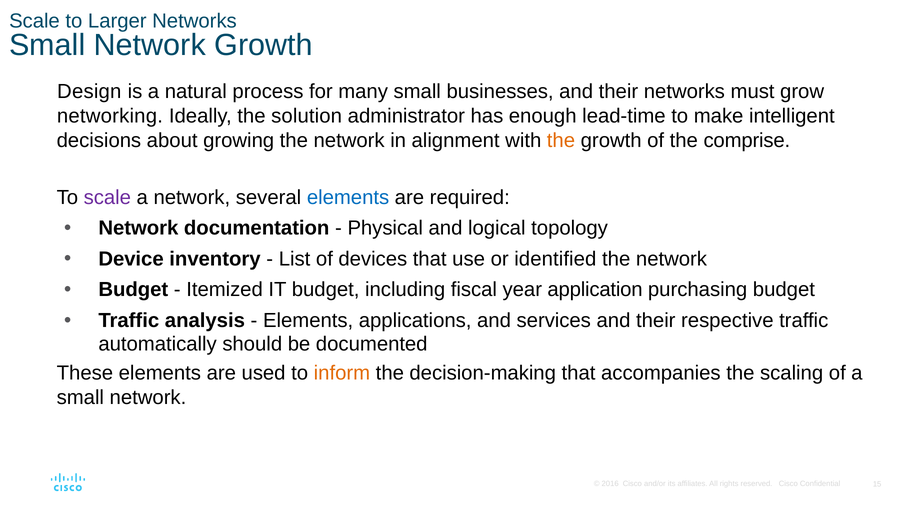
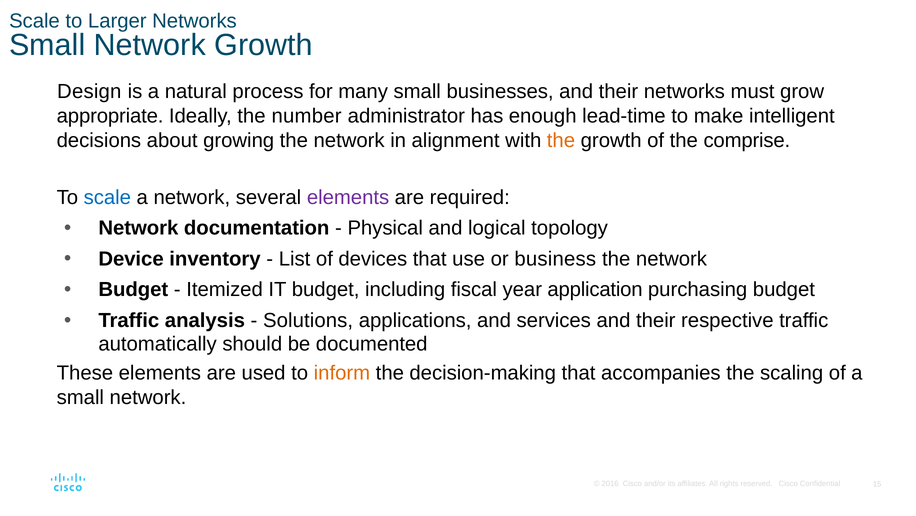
networking: networking -> appropriate
solution: solution -> number
scale at (107, 197) colour: purple -> blue
elements at (348, 197) colour: blue -> purple
identified: identified -> business
Elements at (308, 320): Elements -> Solutions
